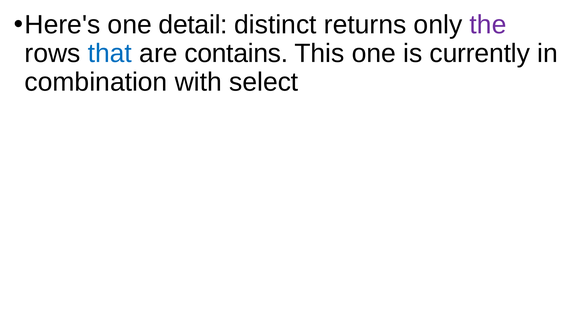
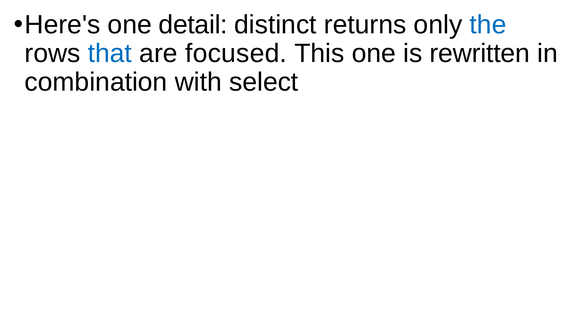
the colour: purple -> blue
contains: contains -> focused
currently: currently -> rewritten
